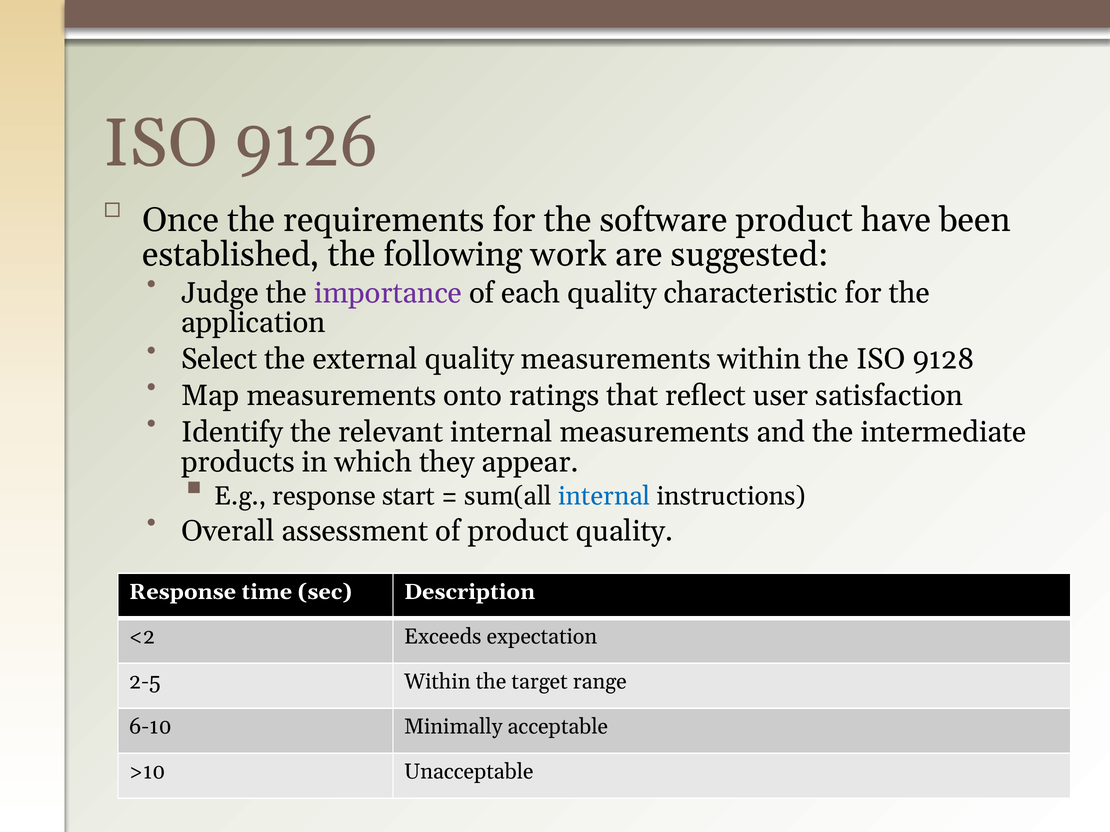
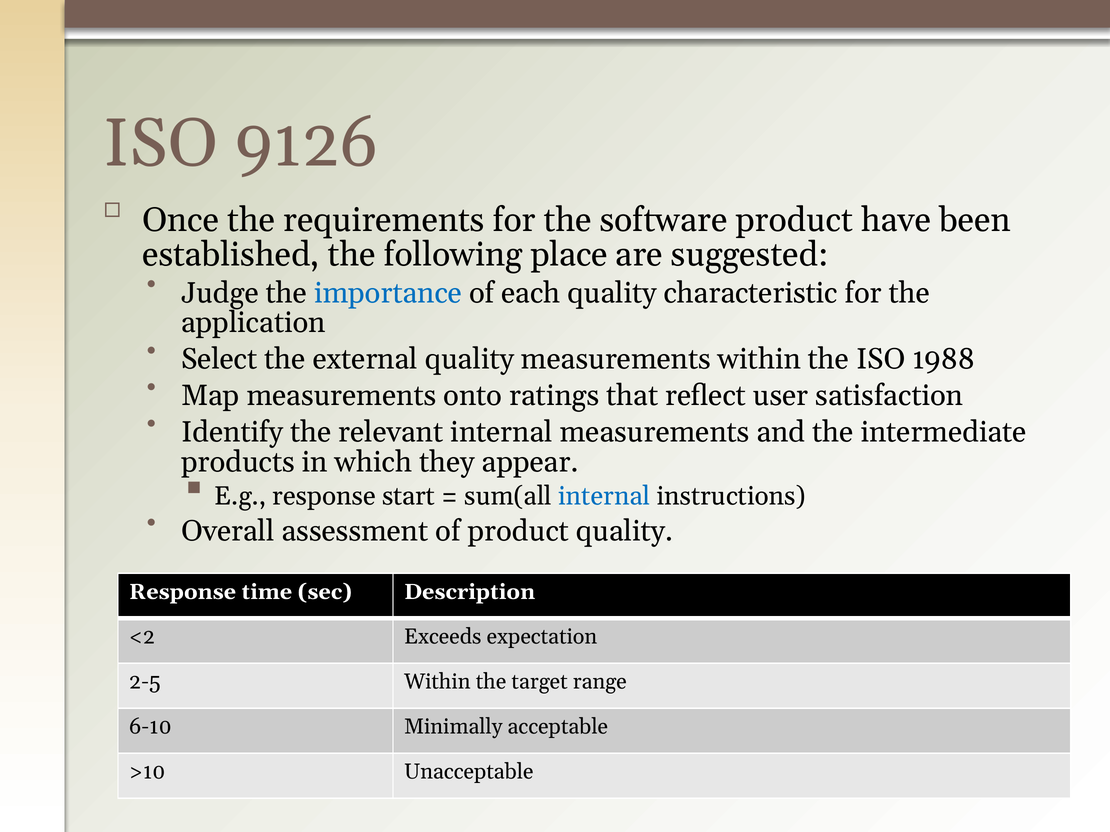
work: work -> place
importance colour: purple -> blue
9128: 9128 -> 1988
